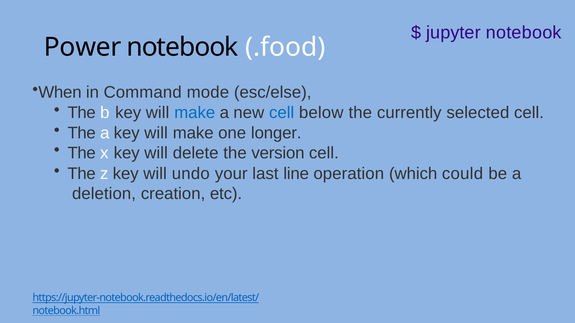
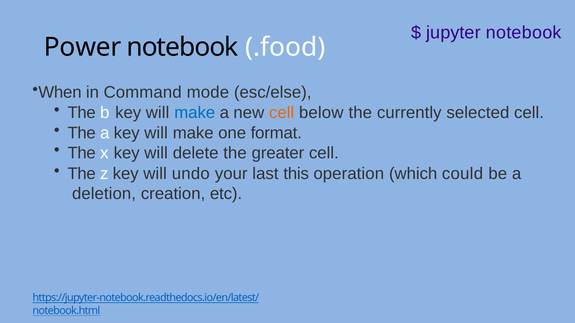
cell at (282, 113) colour: blue -> orange
longer: longer -> format
version: version -> greater
line: line -> this
